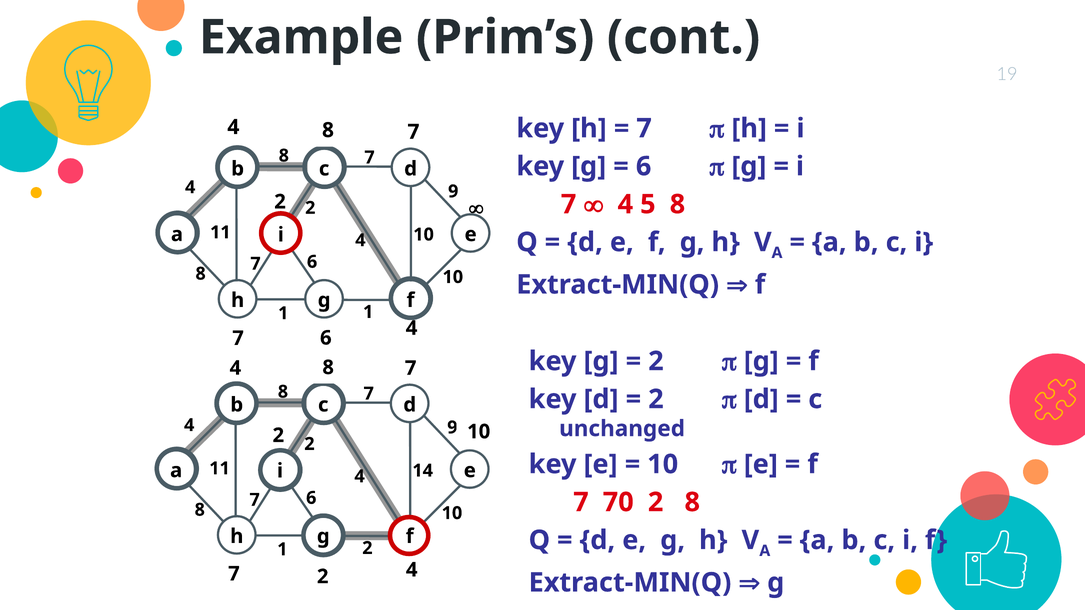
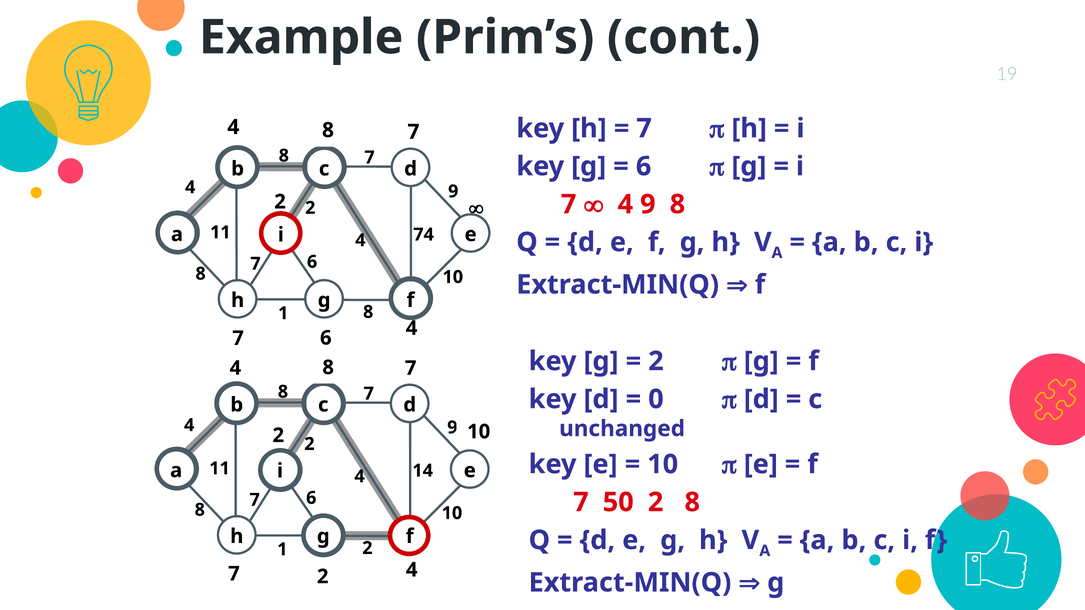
4 5: 5 -> 9
4 10: 10 -> 74
1 1: 1 -> 8
2 at (656, 399): 2 -> 0
70: 70 -> 50
